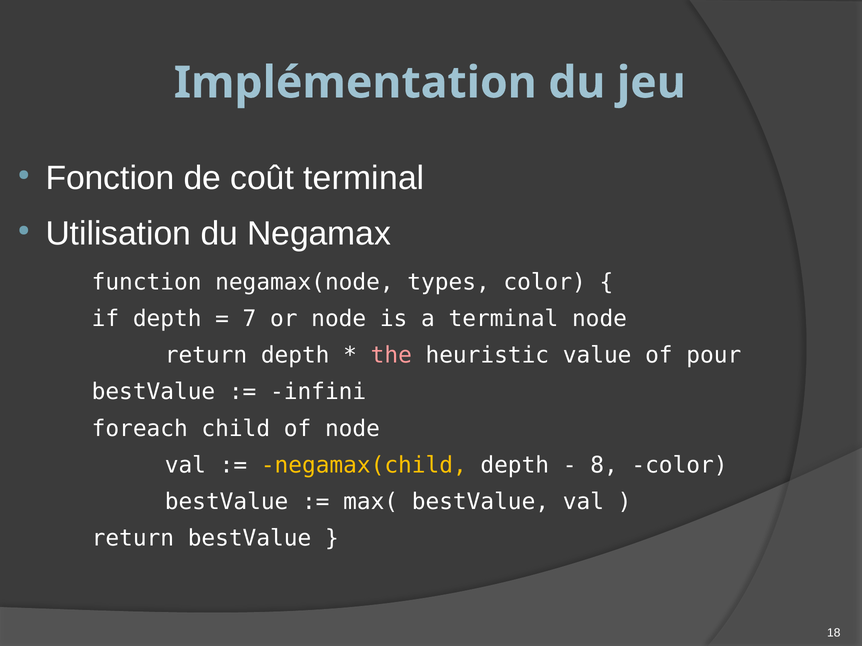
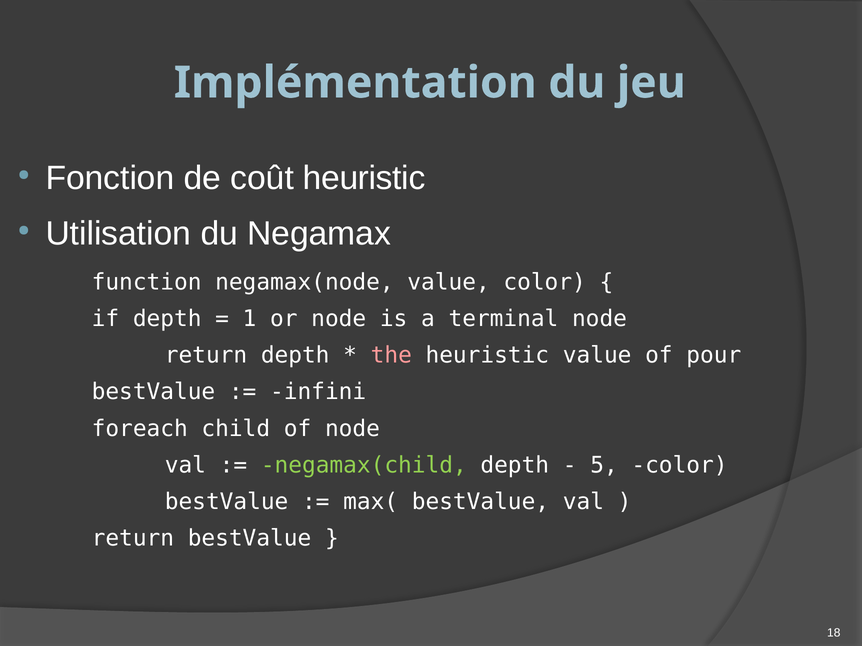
coût terminal: terminal -> heuristic
negamax(node types: types -> value
7: 7 -> 1
negamax(child colour: yellow -> light green
8: 8 -> 5
